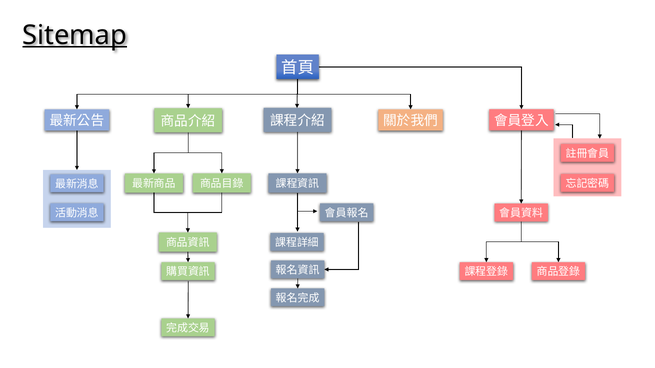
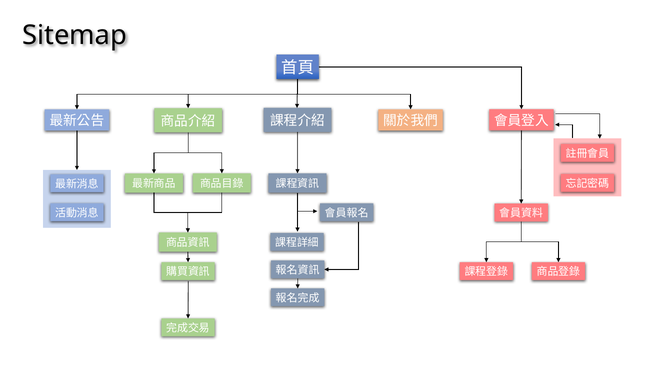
Sitemap underline: present -> none
